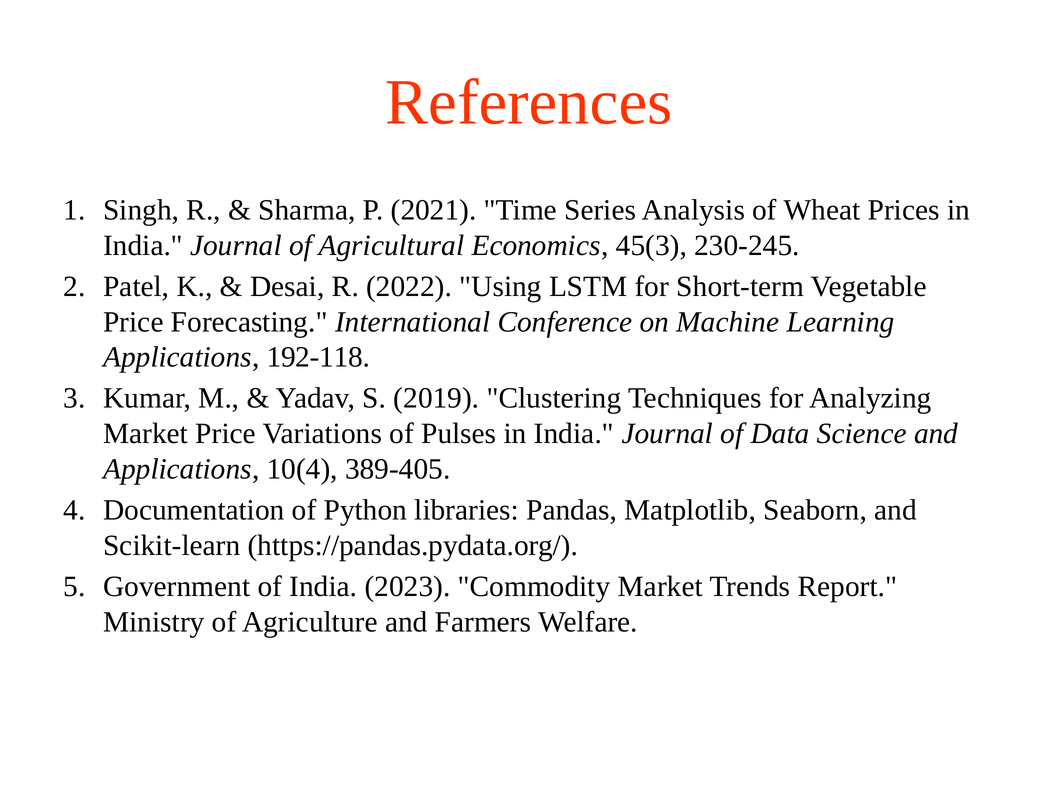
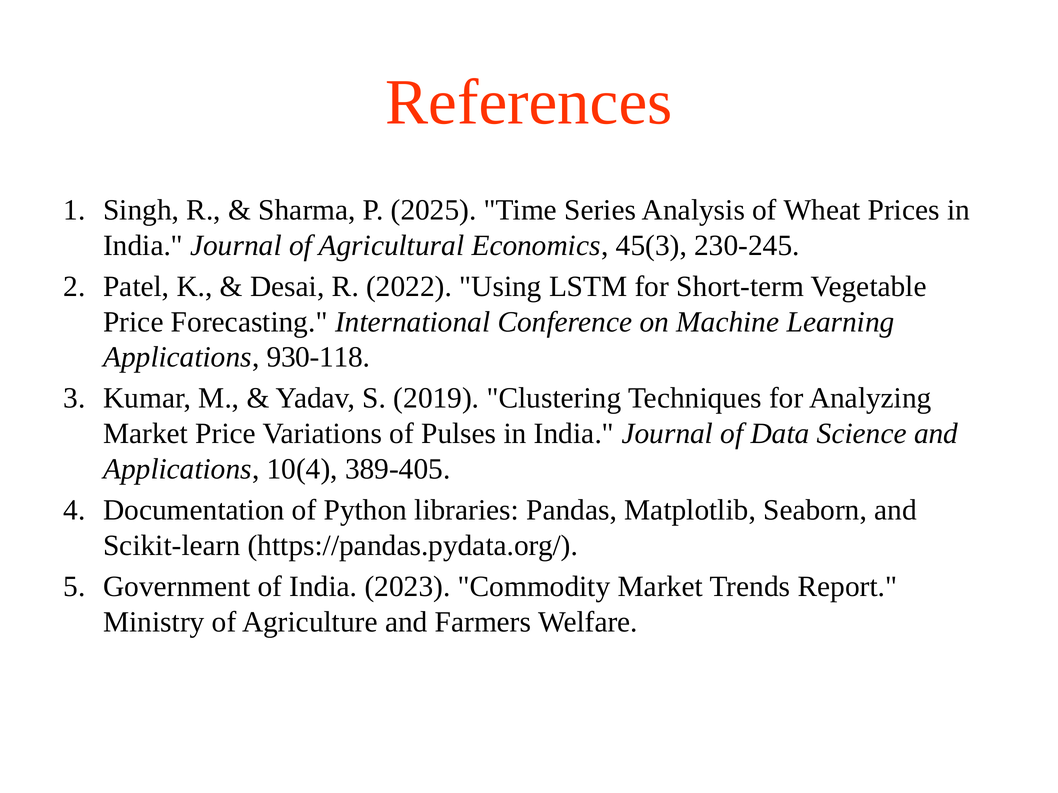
2021: 2021 -> 2025
192-118: 192-118 -> 930-118
